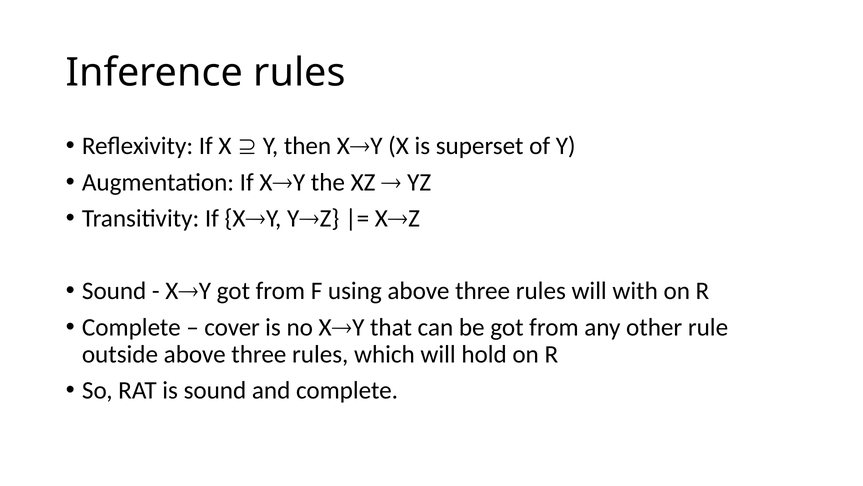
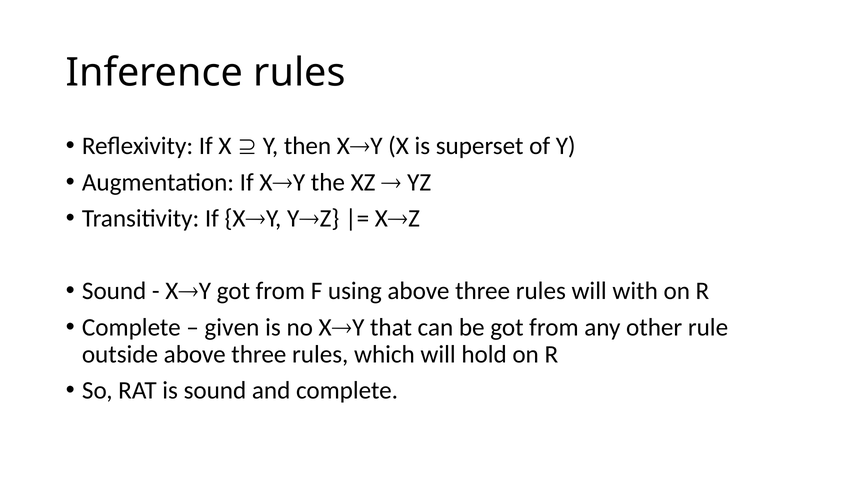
cover: cover -> given
